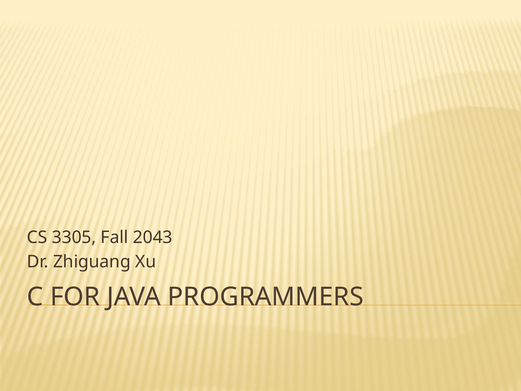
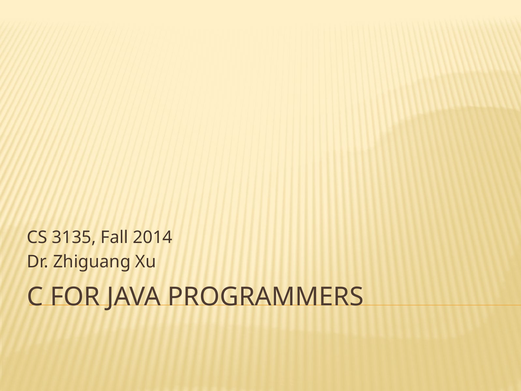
3305: 3305 -> 3135
2043: 2043 -> 2014
